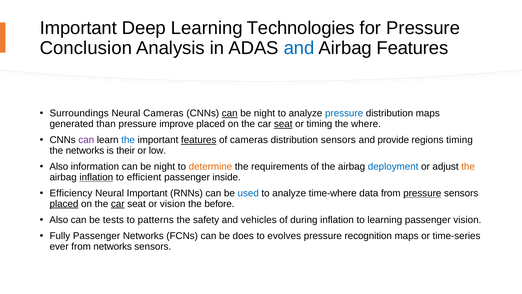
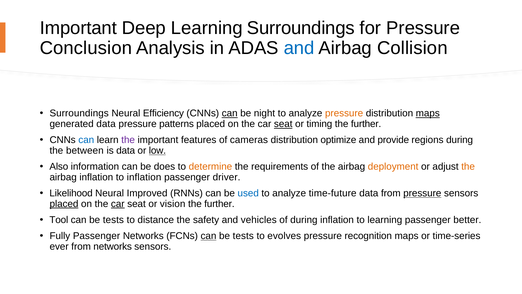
Learning Technologies: Technologies -> Surroundings
Airbag Features: Features -> Collision
Neural Cameras: Cameras -> Efficiency
pressure at (344, 113) colour: blue -> orange
maps at (428, 113) underline: none -> present
generated than: than -> data
improve: improve -> patterns
where at (366, 124): where -> further
can at (86, 140) colour: purple -> blue
the at (128, 140) colour: blue -> purple
features at (199, 140) underline: present -> none
distribution sensors: sensors -> optimize
regions timing: timing -> during
the networks: networks -> between
is their: their -> data
low underline: none -> present
information can be night: night -> does
deployment colour: blue -> orange
inflation at (96, 177) underline: present -> none
to efficient: efficient -> inflation
inside: inside -> driver
Efficiency: Efficiency -> Likelihood
Neural Important: Important -> Improved
time-where: time-where -> time-future
before at (219, 204): before -> further
Also at (59, 220): Also -> Tool
patterns: patterns -> distance
passenger vision: vision -> better
can at (208, 236) underline: none -> present
does at (243, 236): does -> tests
